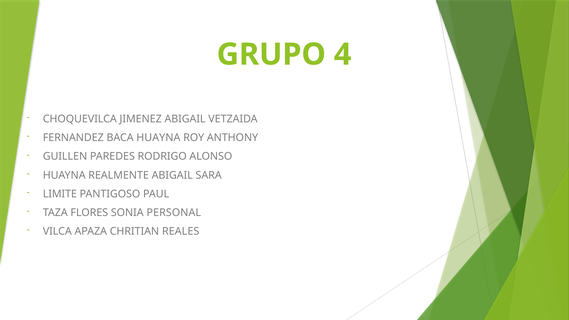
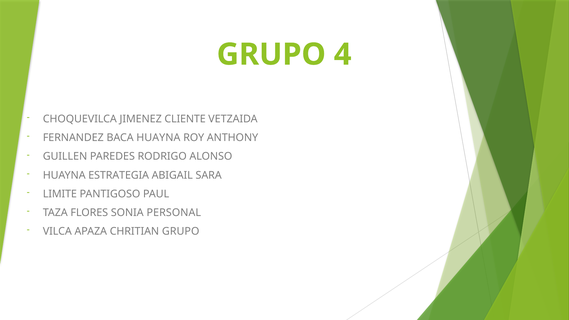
JIMENEZ ABIGAIL: ABIGAIL -> CLIENTE
REALMENTE: REALMENTE -> ESTRATEGIA
CHRITIAN REALES: REALES -> GRUPO
